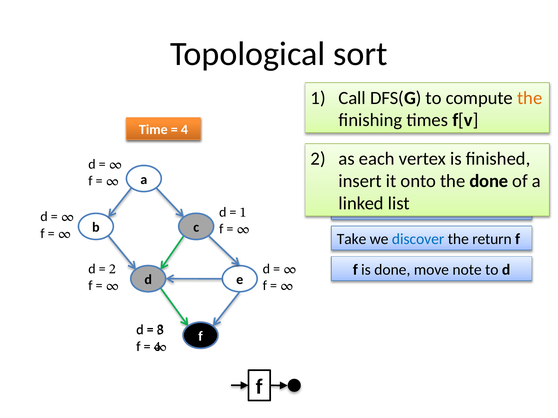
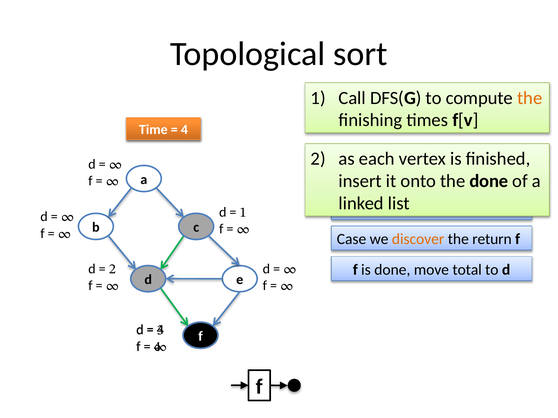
Take: Take -> Case
discover at (418, 239) colour: blue -> orange
note: note -> total
8 at (160, 330): 8 -> 4
